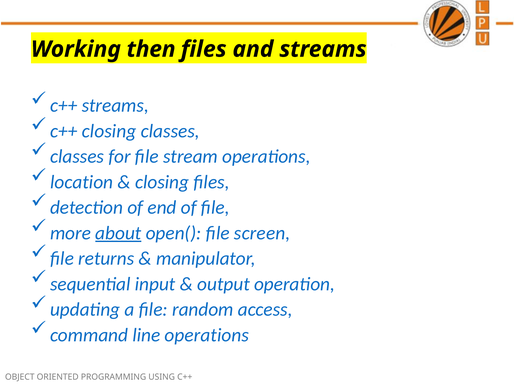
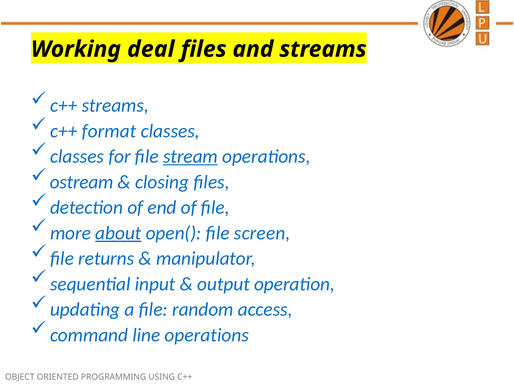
then: then -> deal
c++ closing: closing -> format
stream underline: none -> present
location: location -> ostream
